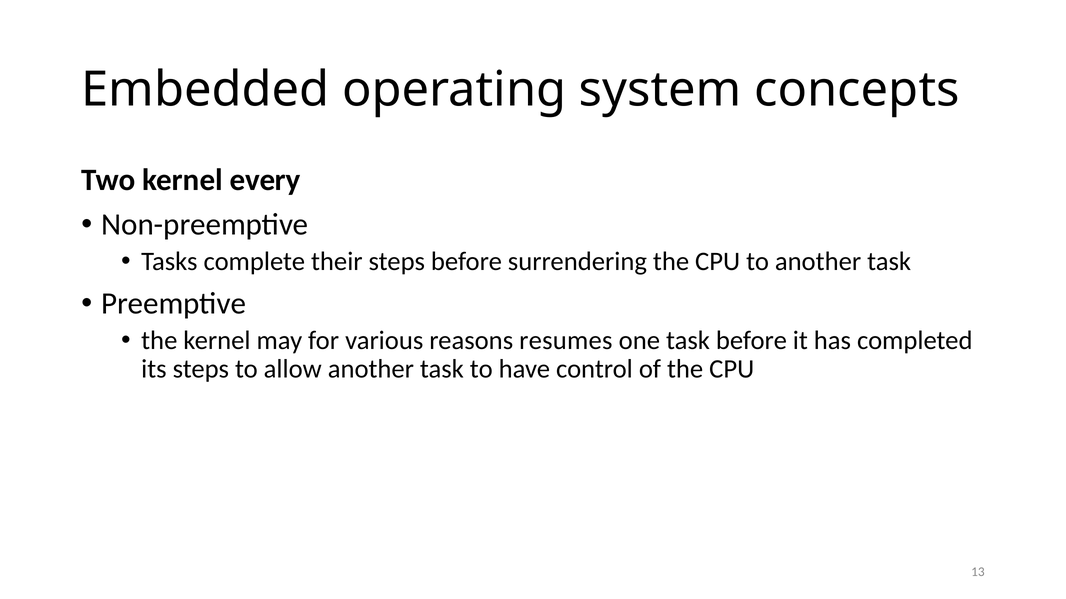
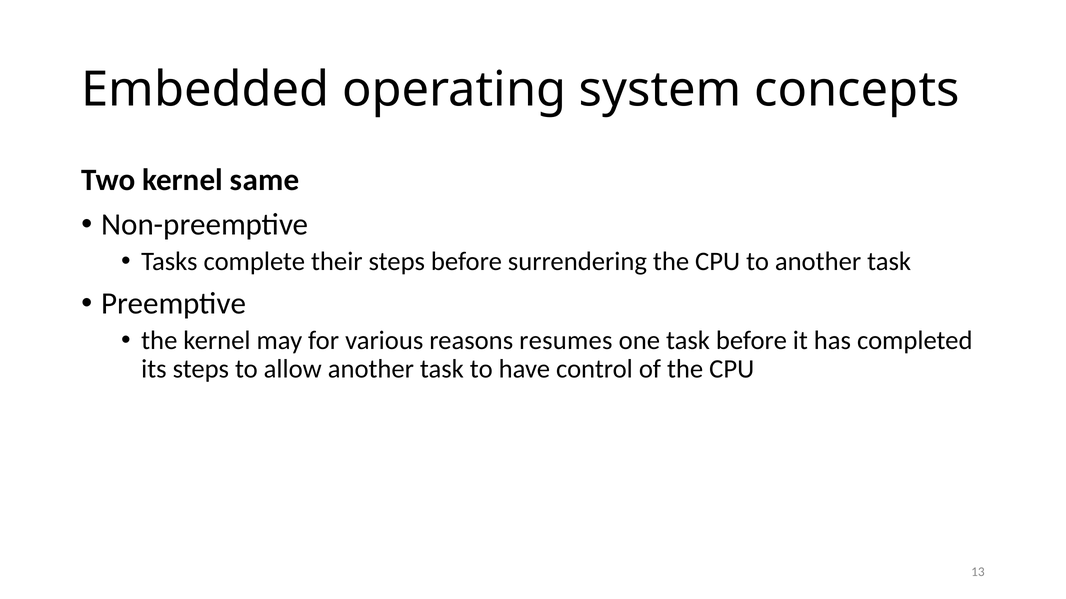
every: every -> same
